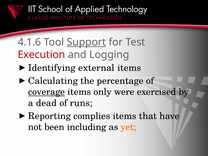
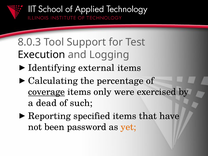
4.1.6: 4.1.6 -> 8.0.3
Support underline: present -> none
Execution colour: red -> black
runs: runs -> such
complies: complies -> specified
including: including -> password
